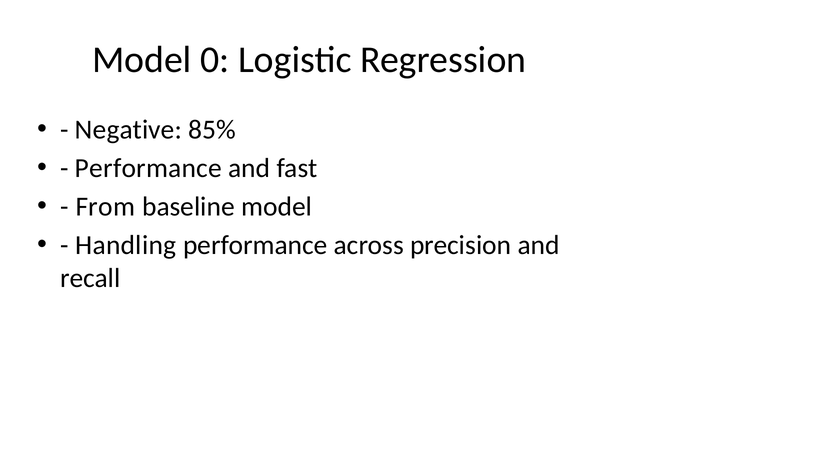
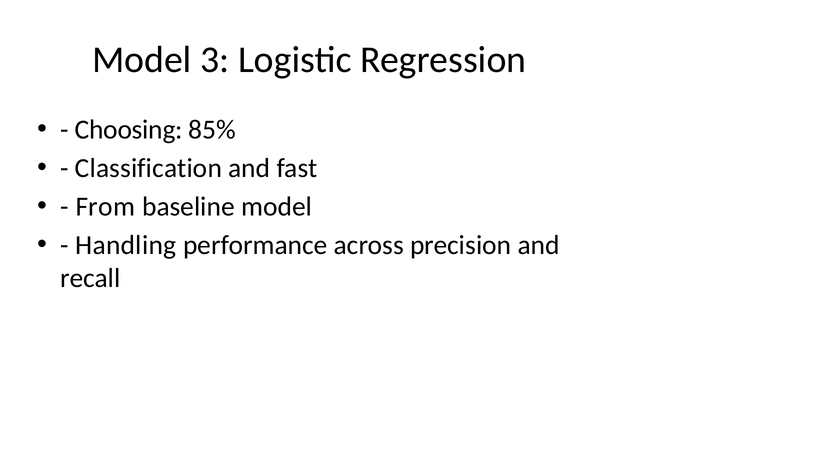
0: 0 -> 3
Negative: Negative -> Choosing
Performance at (148, 168): Performance -> Classification
